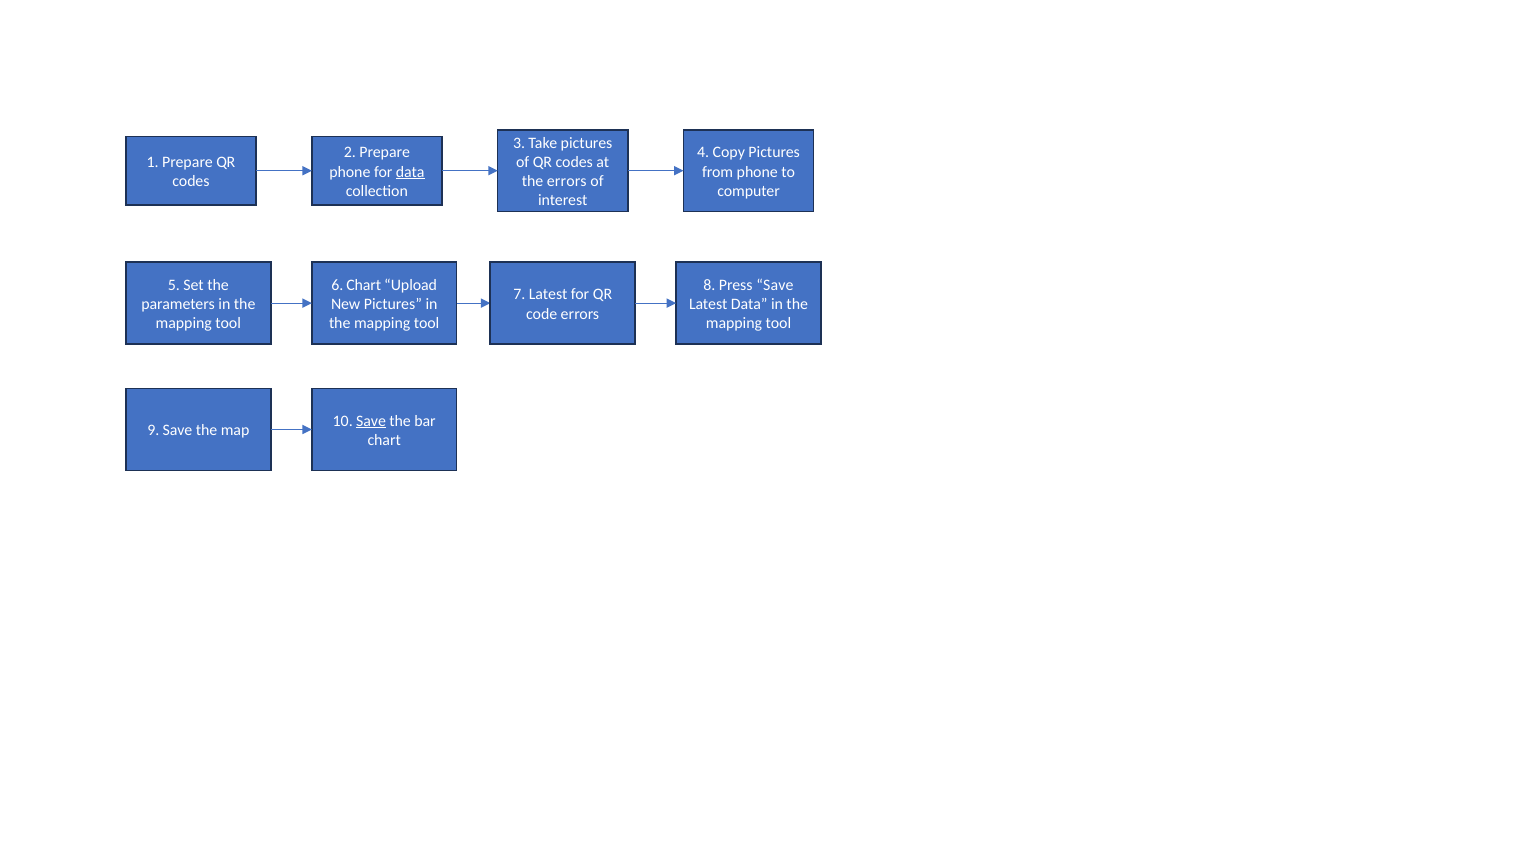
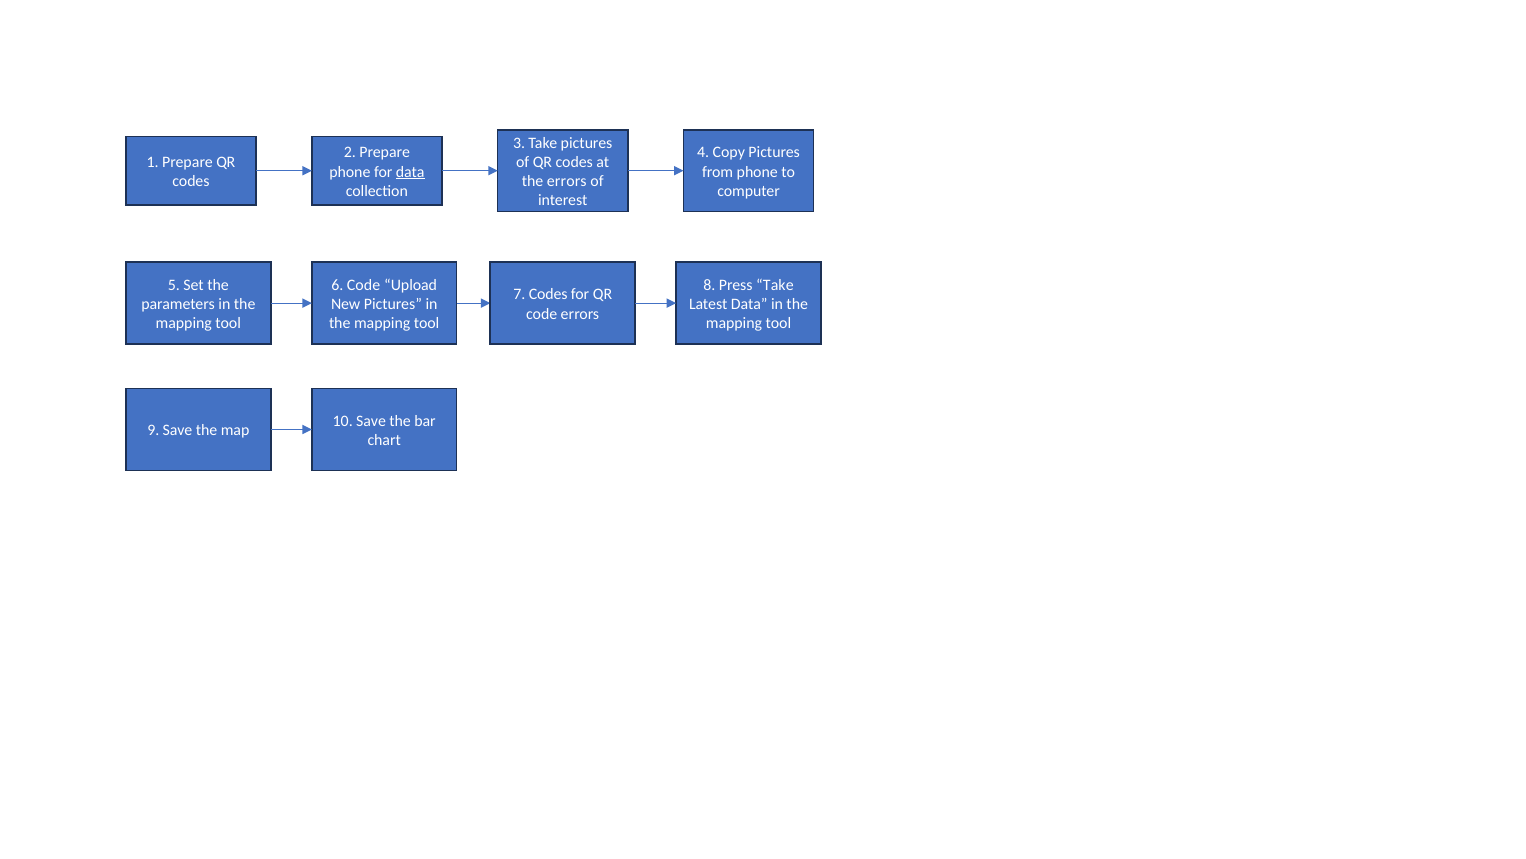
6 Chart: Chart -> Code
Press Save: Save -> Take
7 Latest: Latest -> Codes
Save at (371, 421) underline: present -> none
